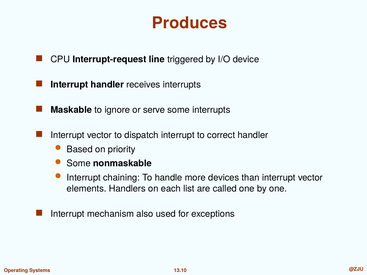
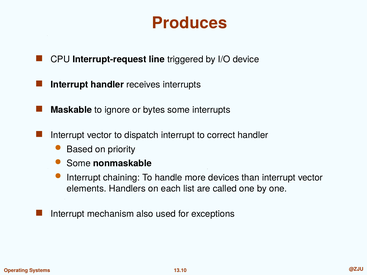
serve: serve -> bytes
